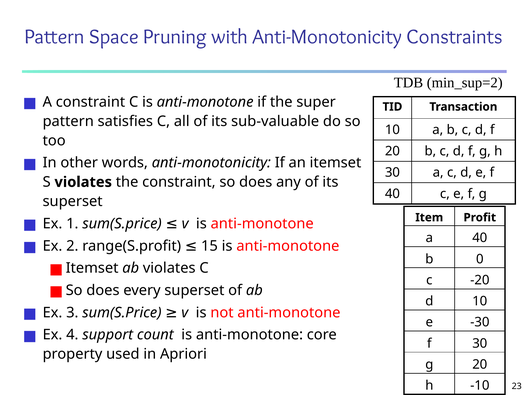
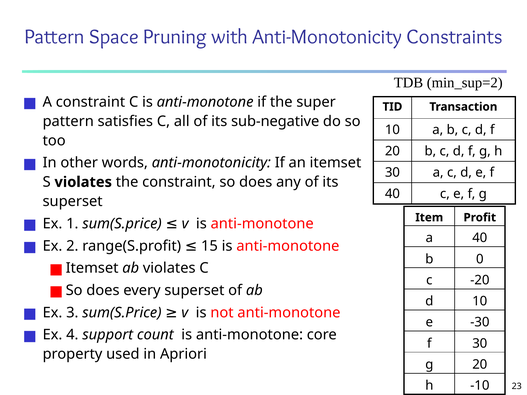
sub-valuable: sub-valuable -> sub-negative
